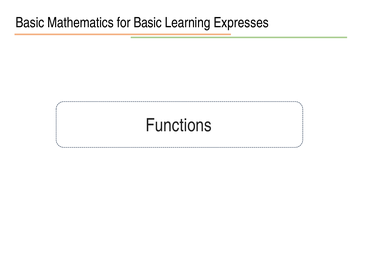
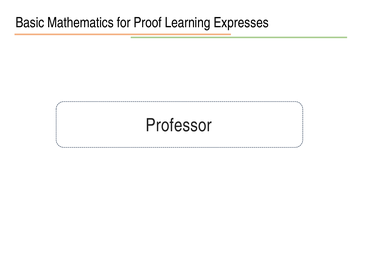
for Basic: Basic -> Proof
Functions: Functions -> Professor
